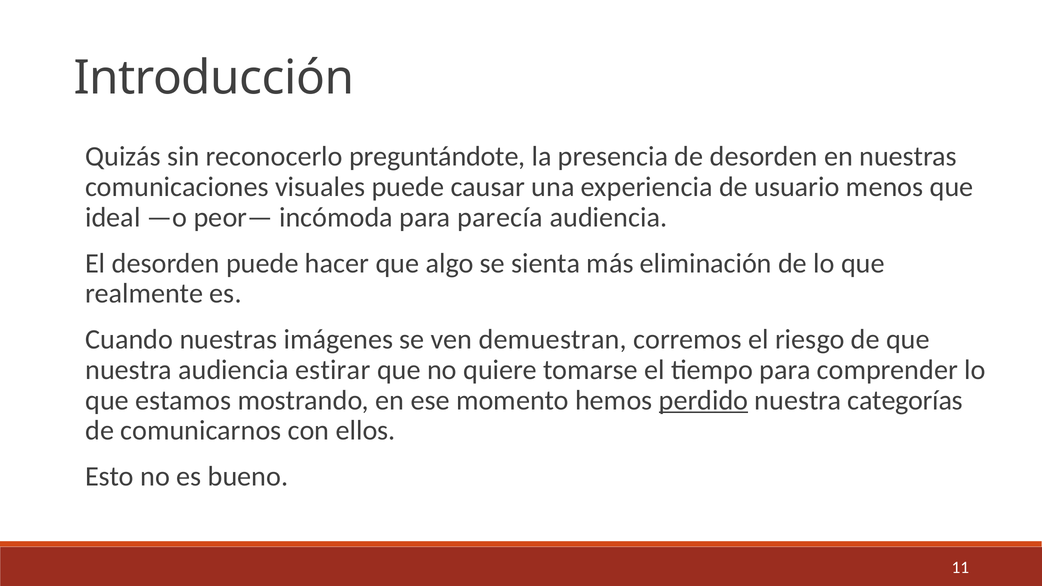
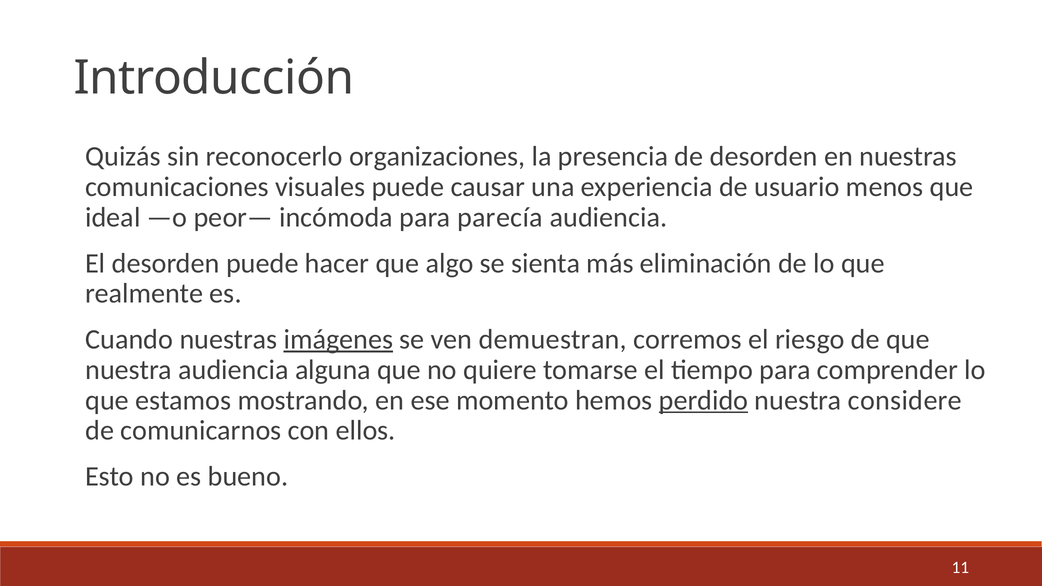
preguntándote: preguntándote -> organizaciones
imágenes underline: none -> present
estirar: estirar -> alguna
categorías: categorías -> considere
